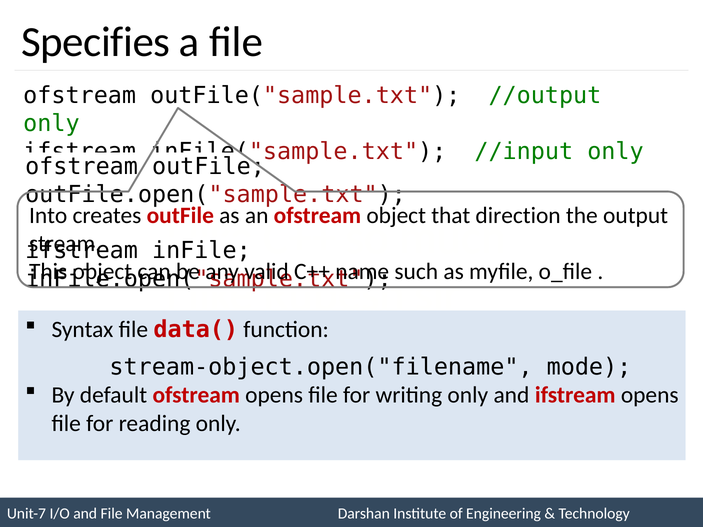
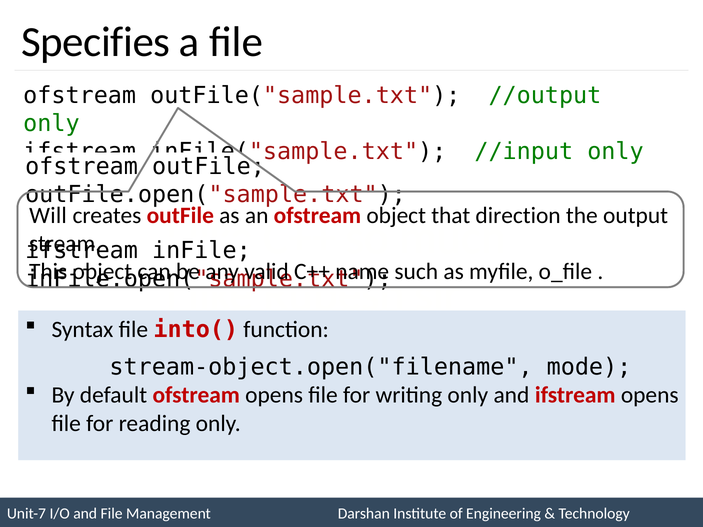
Into: Into -> Will
data(: data( -> into(
